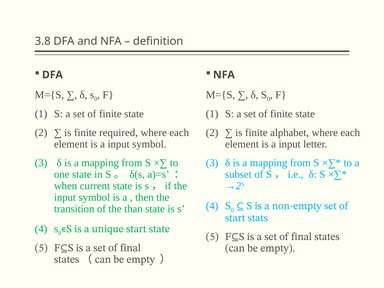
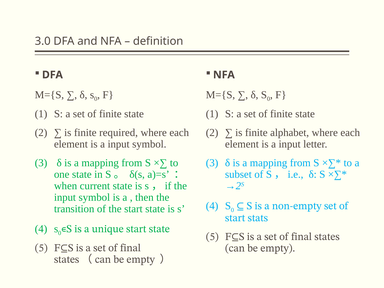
3.8: 3.8 -> 3.0
the than: than -> start
